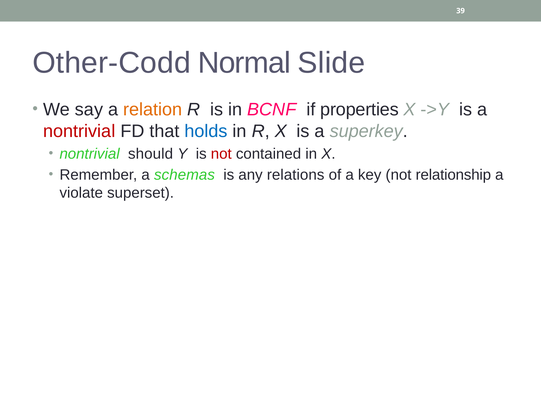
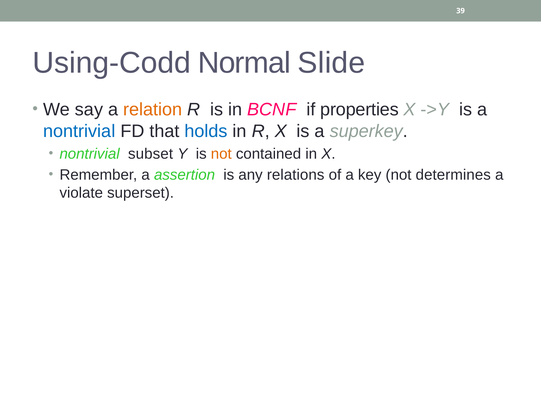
Other-Codd: Other-Codd -> Using-Codd
nontrivial at (79, 131) colour: red -> blue
should: should -> subset
not at (221, 154) colour: red -> orange
schemas: schemas -> assertion
relationship: relationship -> determines
